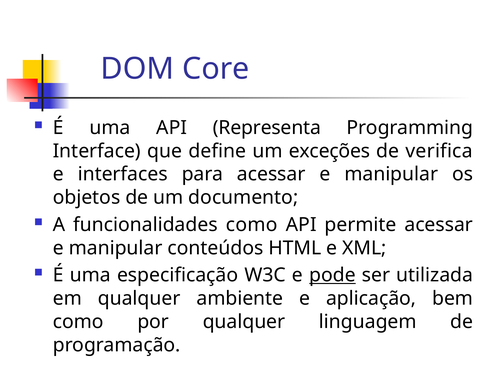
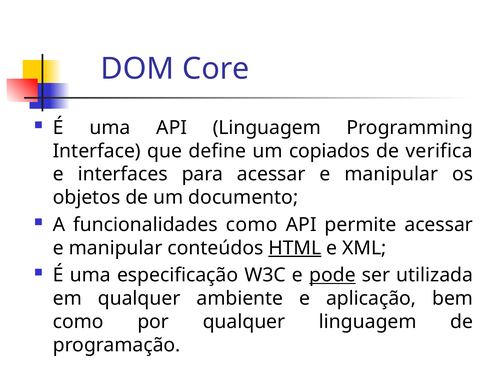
API Representa: Representa -> Linguagem
exceções: exceções -> copiados
HTML underline: none -> present
